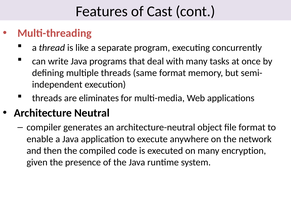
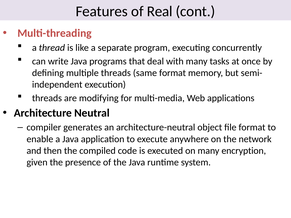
Cast: Cast -> Real
eliminates: eliminates -> modifying
